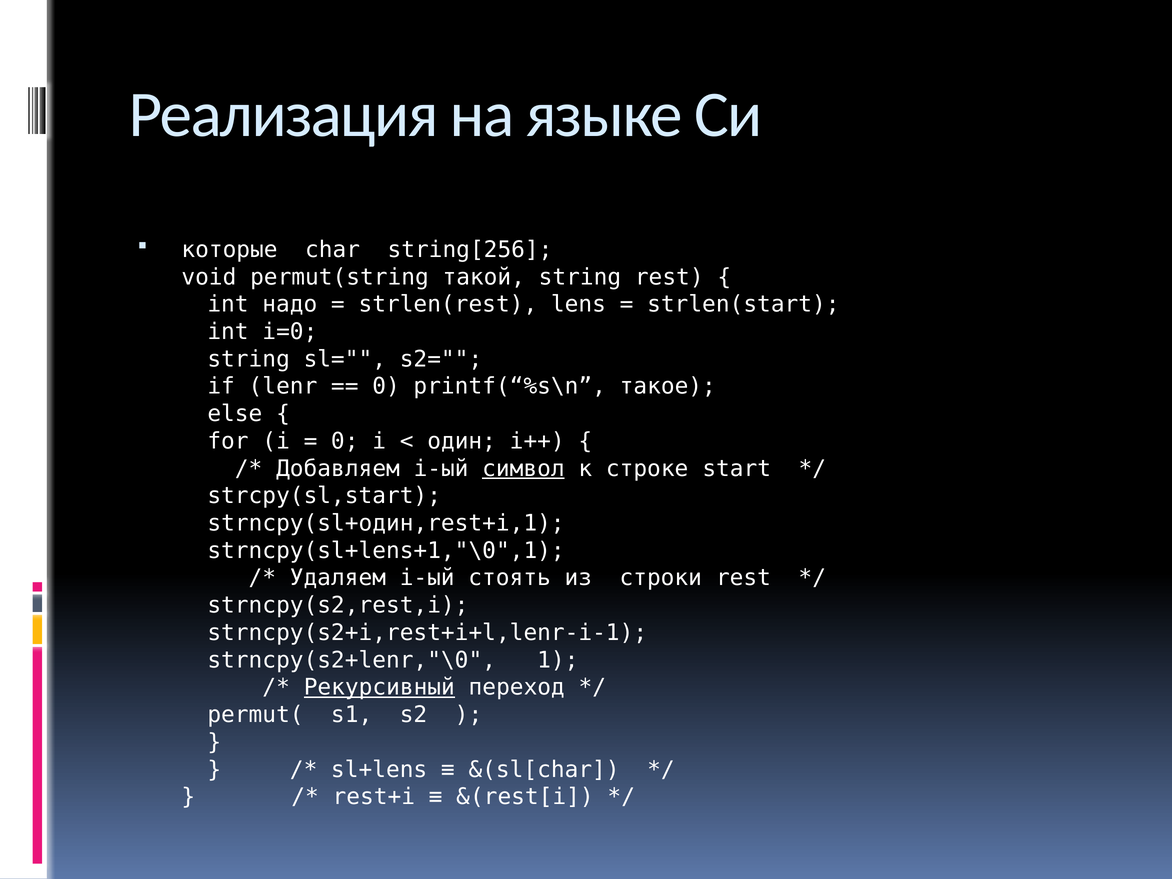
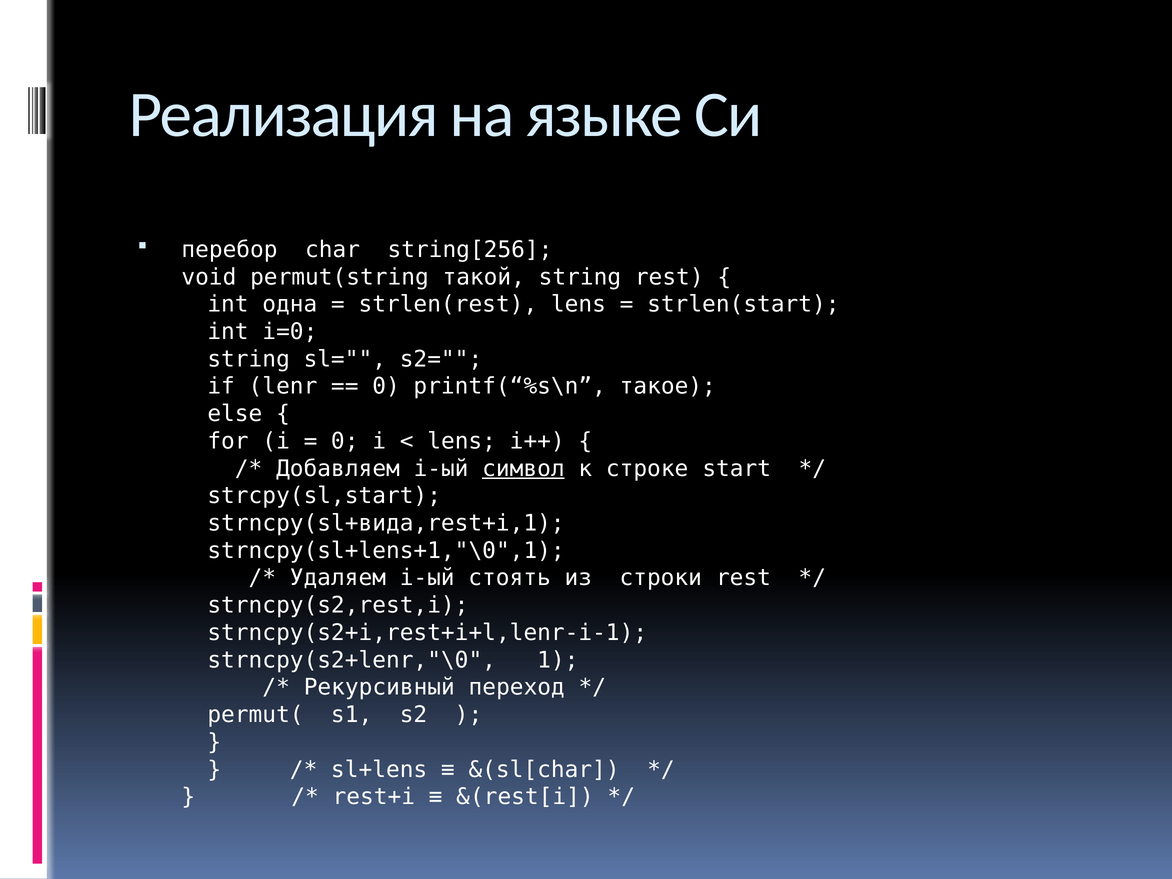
которые: которые -> перебор
надо: надо -> одна
один at (462, 441): один -> lens
strncpy(sl+один,rest+i,1: strncpy(sl+один,rest+i,1 -> strncpy(sl+вида,rest+i,1
Рекурсивный underline: present -> none
